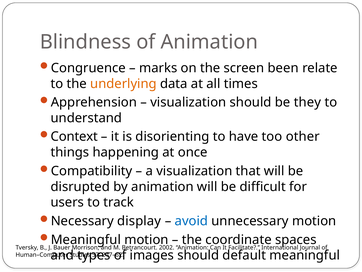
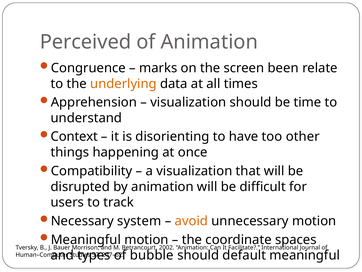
Blindness: Blindness -> Perceived
they: they -> time
display: display -> system
avoid colour: blue -> orange
images: images -> bubble
